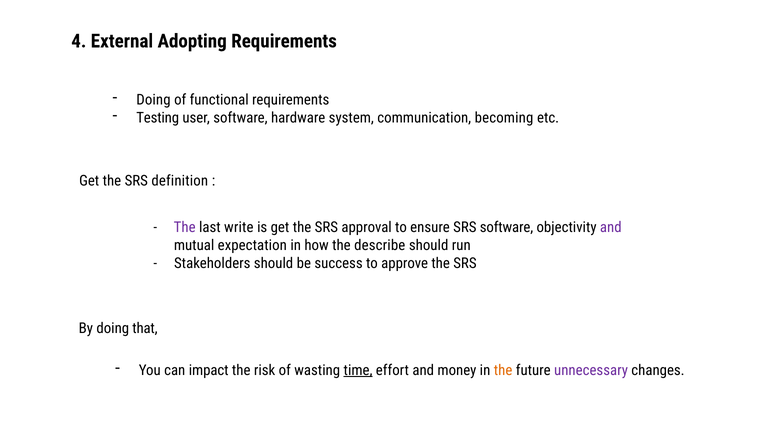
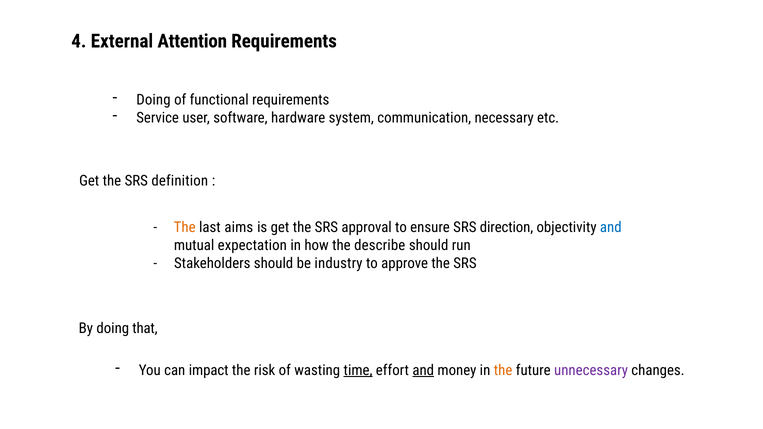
Adopting: Adopting -> Attention
Testing: Testing -> Service
becoming: becoming -> necessary
The at (185, 228) colour: purple -> orange
write: write -> aims
SRS software: software -> direction
and at (611, 228) colour: purple -> blue
success: success -> industry
and at (423, 370) underline: none -> present
